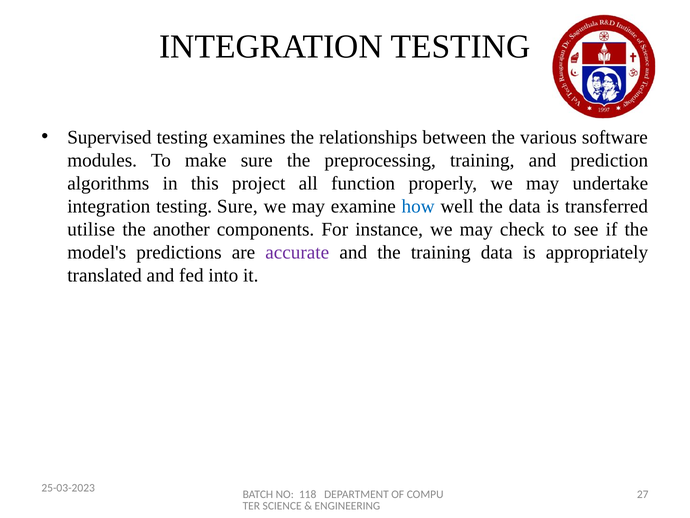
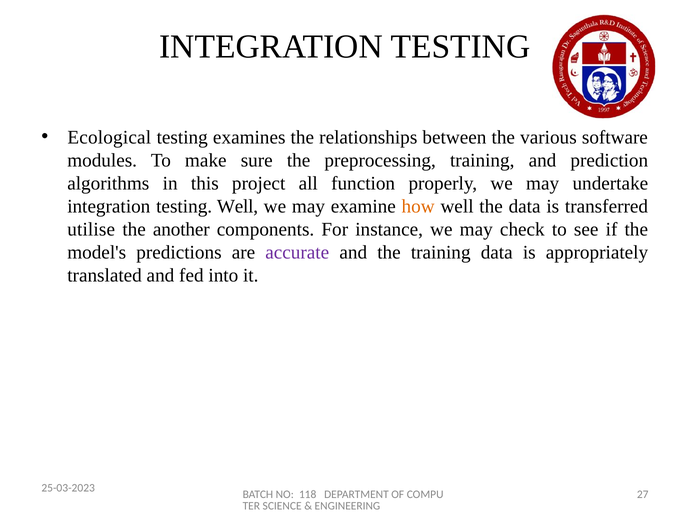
Supervised: Supervised -> Ecological
testing Sure: Sure -> Well
how colour: blue -> orange
